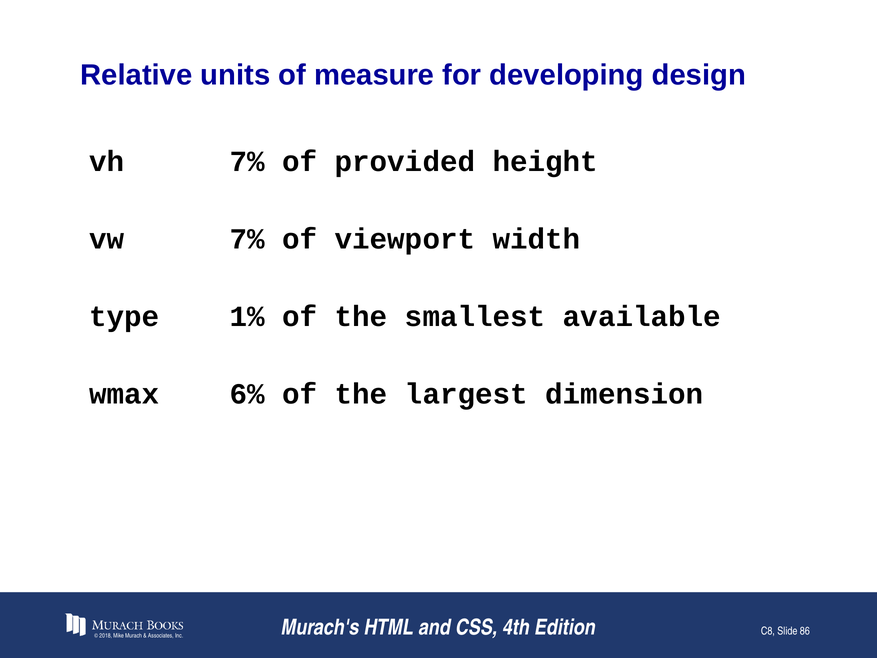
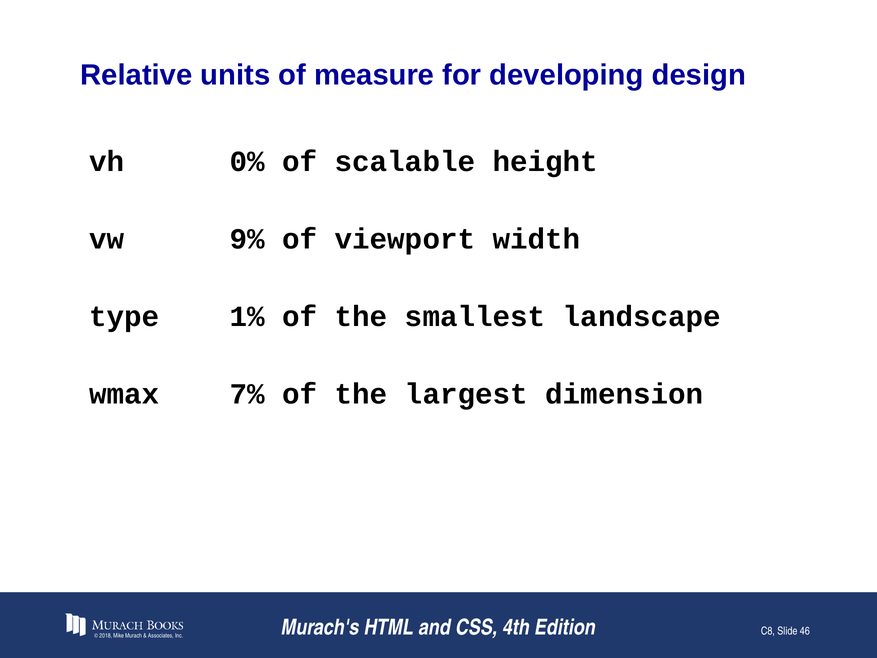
vh 7%: 7% -> 0%
provided: provided -> scalable
vw 7%: 7% -> 9%
available: available -> landscape
6%: 6% -> 7%
86: 86 -> 46
